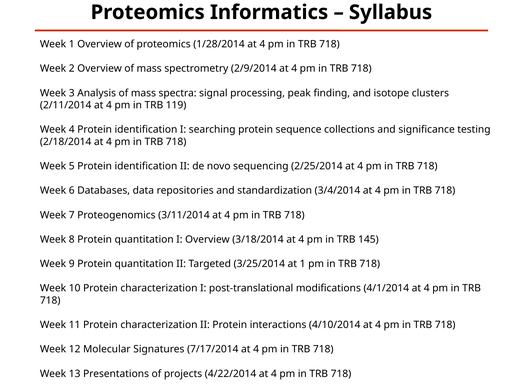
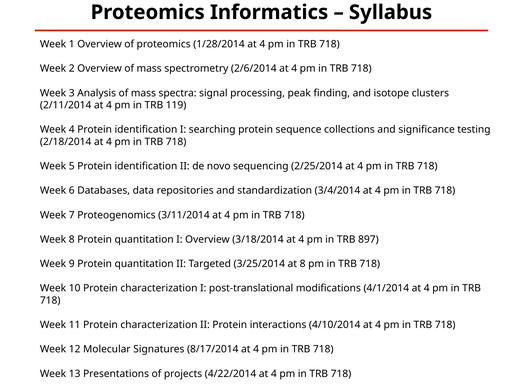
2/9/2014: 2/9/2014 -> 2/6/2014
145: 145 -> 897
at 1: 1 -> 8
7/17/2014: 7/17/2014 -> 8/17/2014
